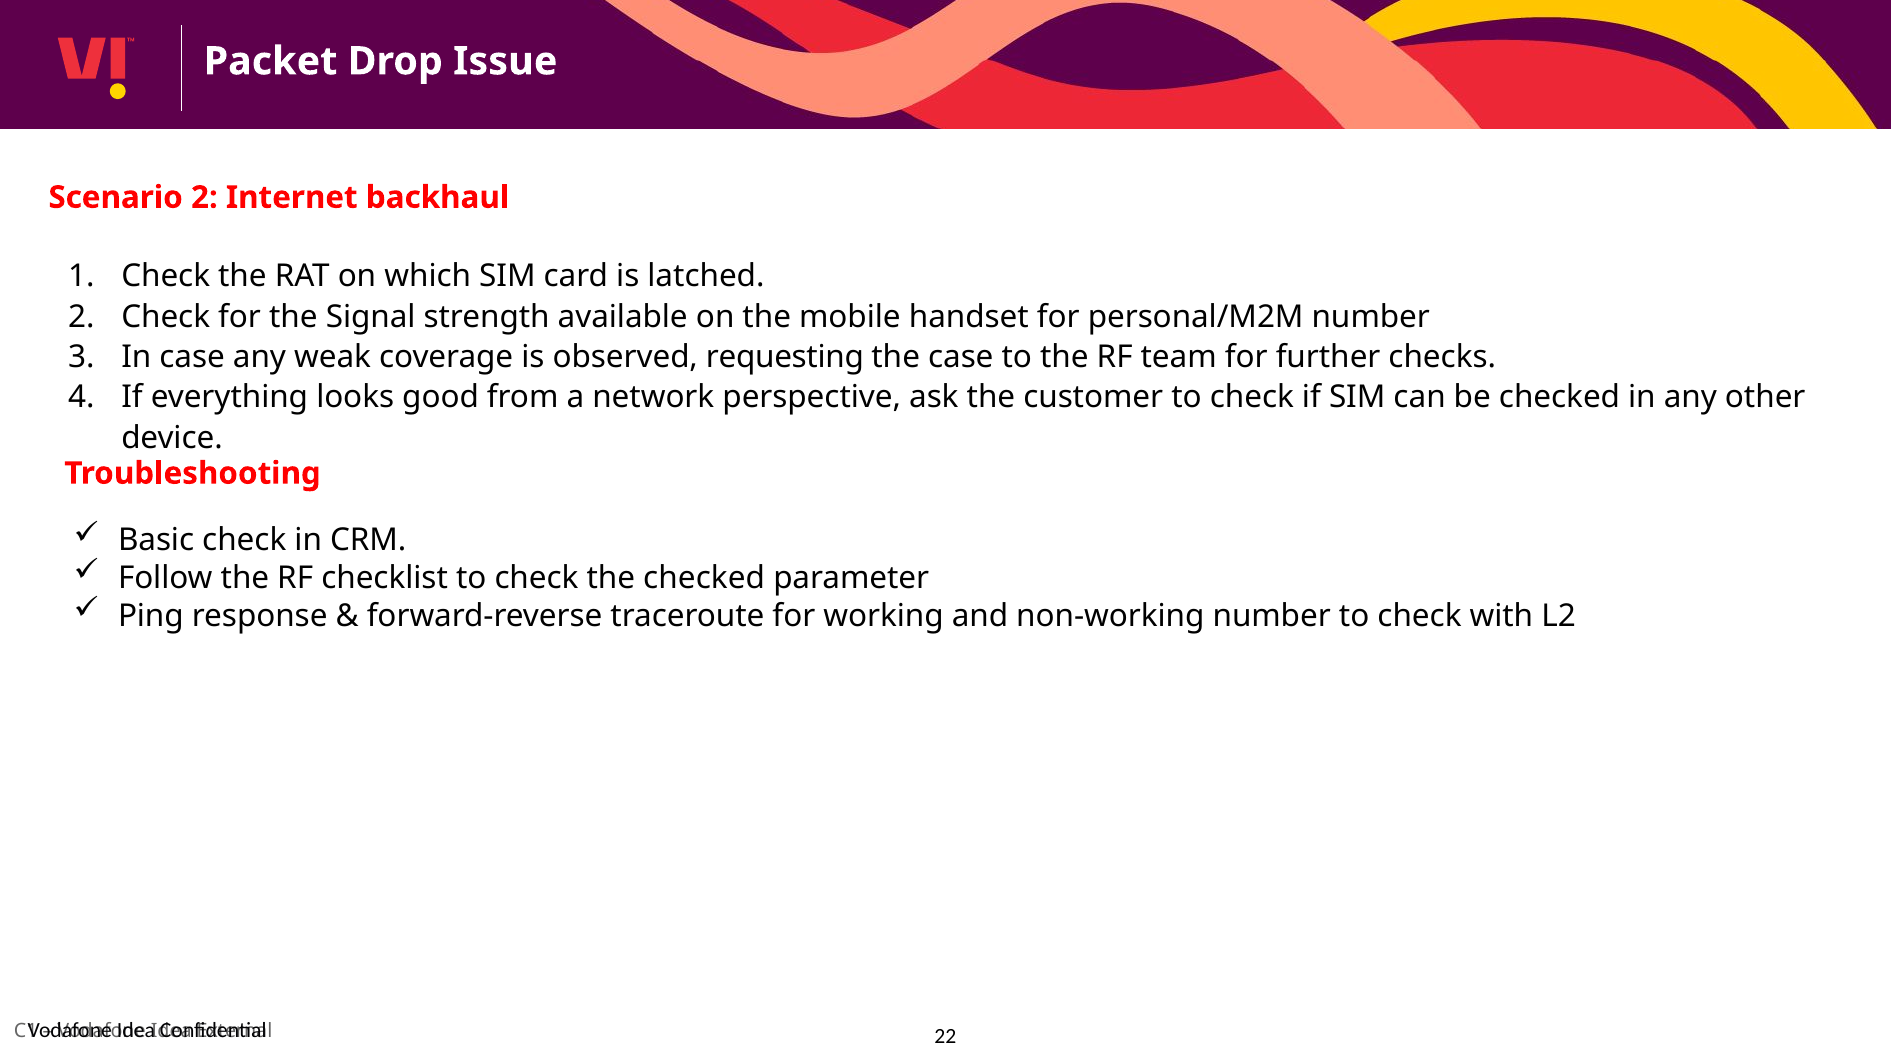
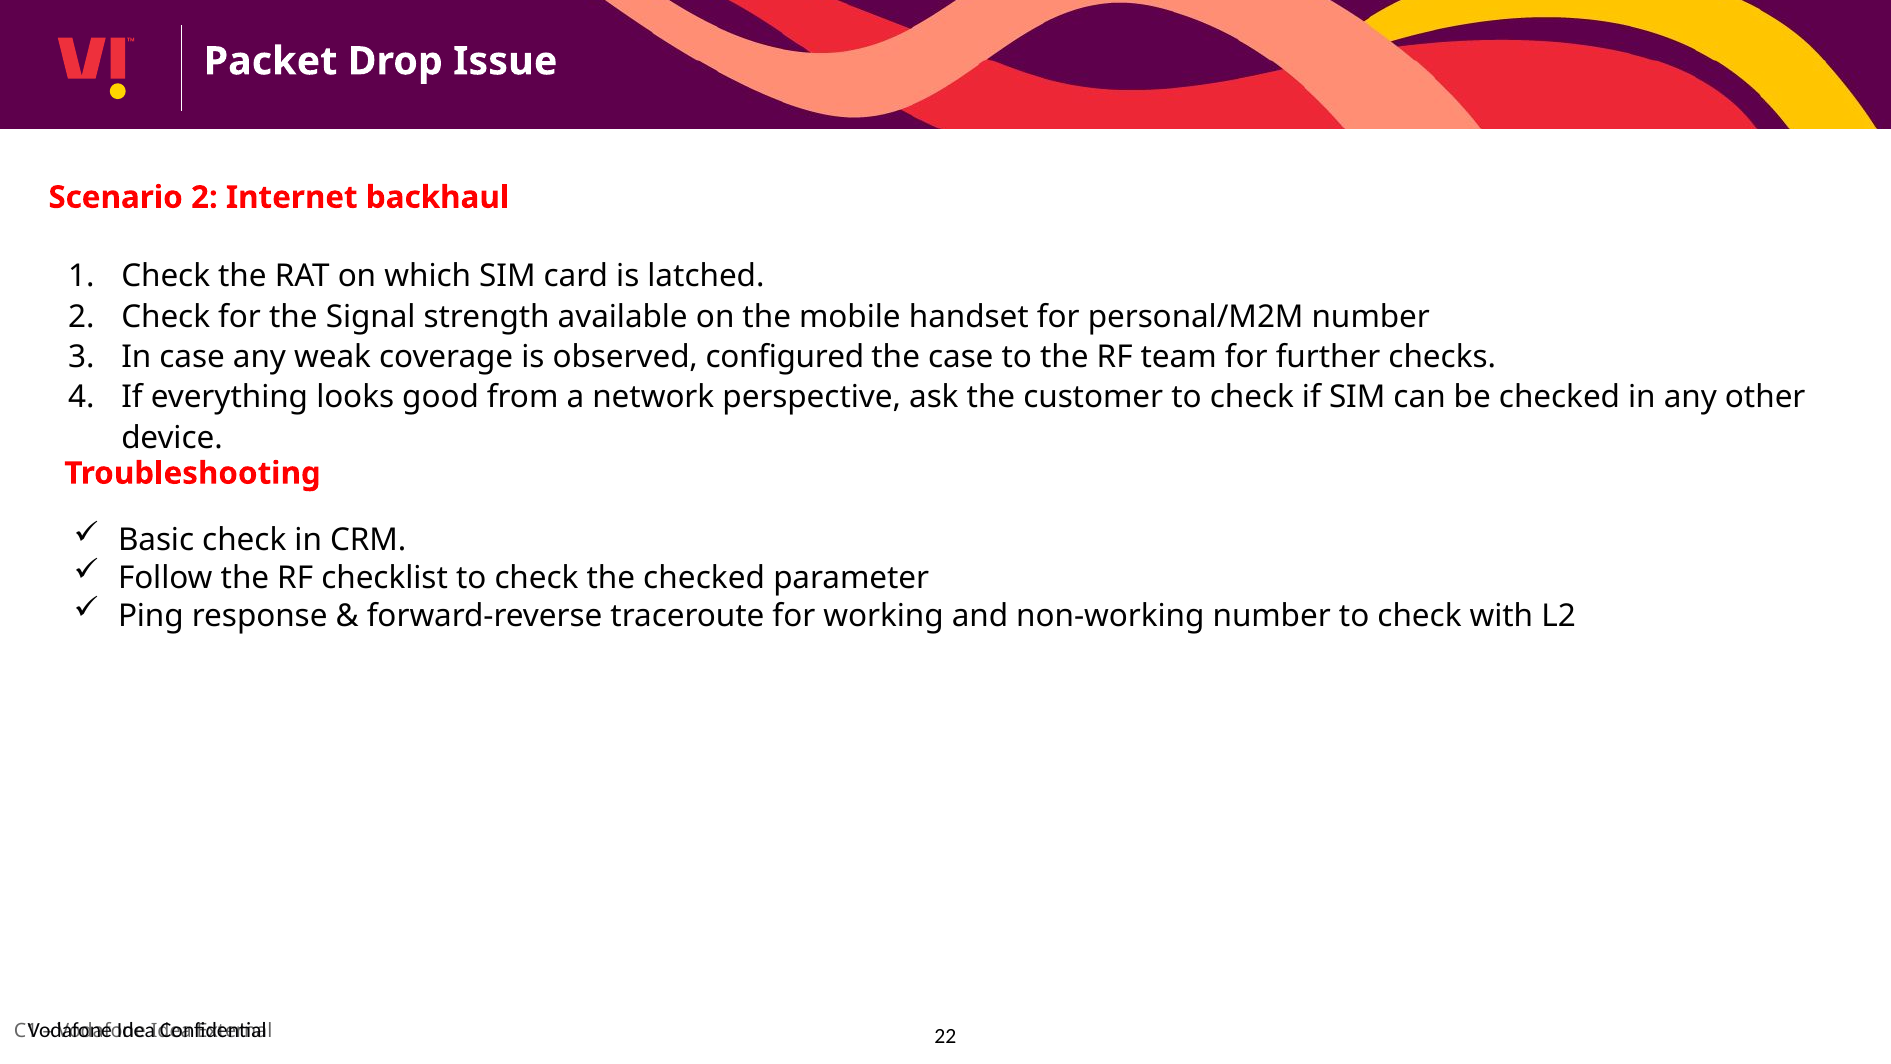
requesting: requesting -> configured
